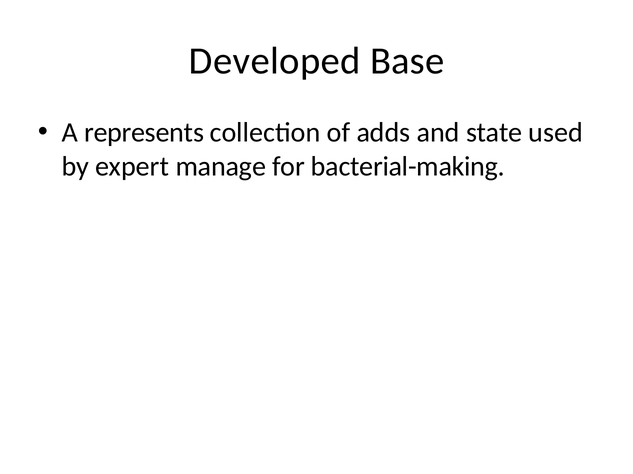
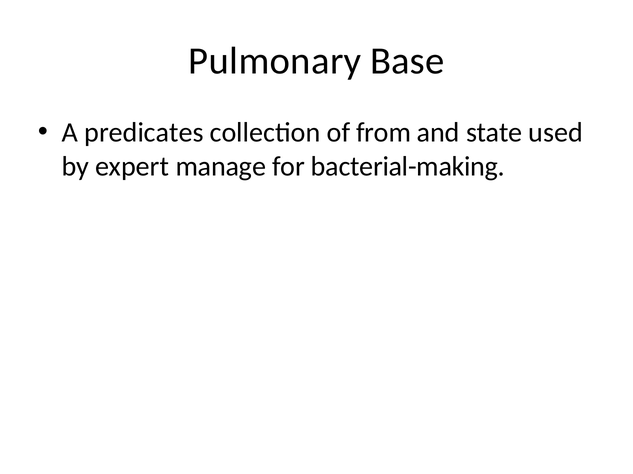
Developed: Developed -> Pulmonary
represents: represents -> predicates
adds: adds -> from
